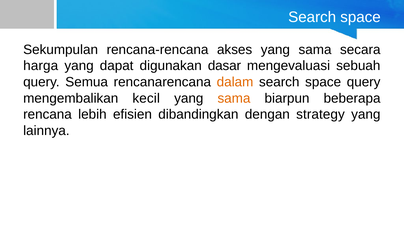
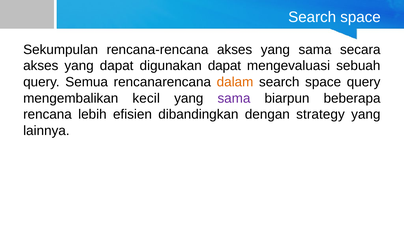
harga at (41, 66): harga -> akses
digunakan dasar: dasar -> dapat
sama at (234, 98) colour: orange -> purple
